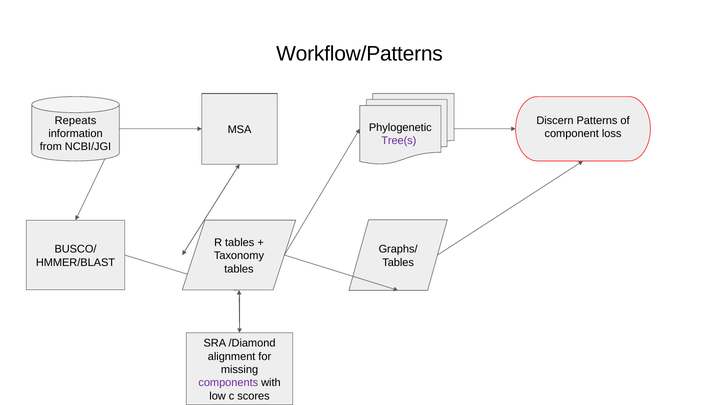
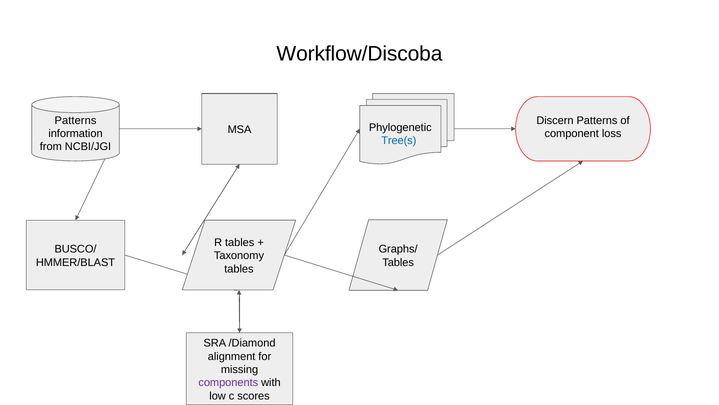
Workflow/Patterns: Workflow/Patterns -> Workflow/Discoba
Repeats at (76, 120): Repeats -> Patterns
Tree(s colour: purple -> blue
